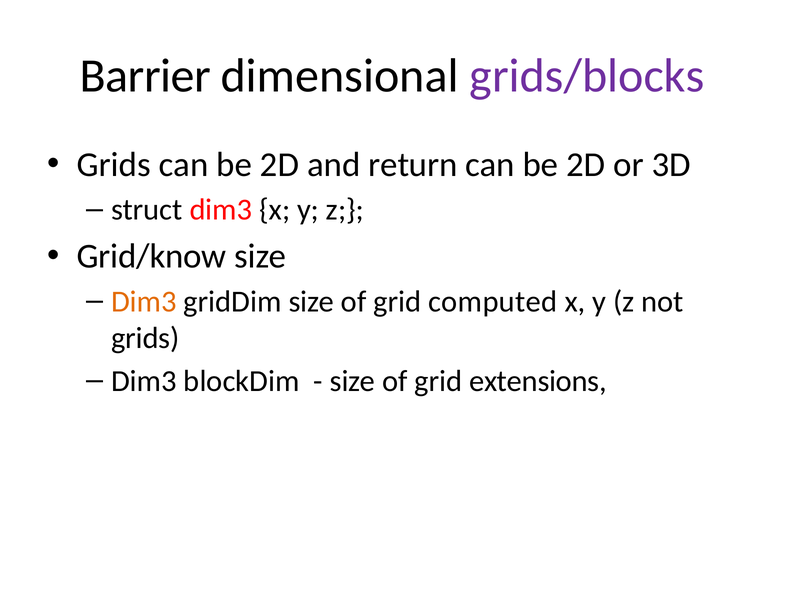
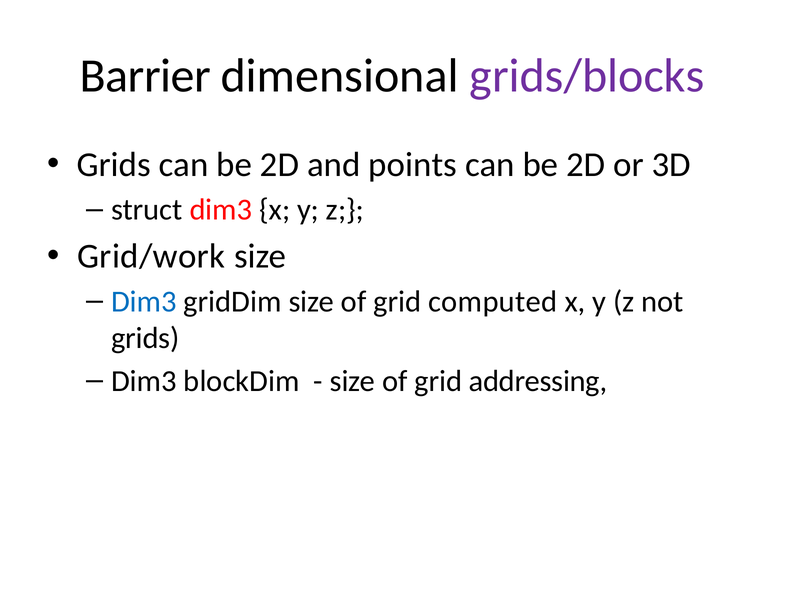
return: return -> points
Grid/know: Grid/know -> Grid/work
Dim3 at (144, 302) colour: orange -> blue
extensions: extensions -> addressing
